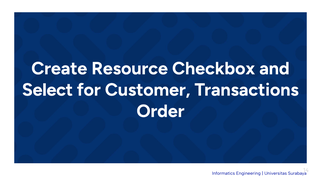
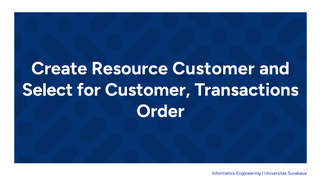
Resource Checkbox: Checkbox -> Customer
